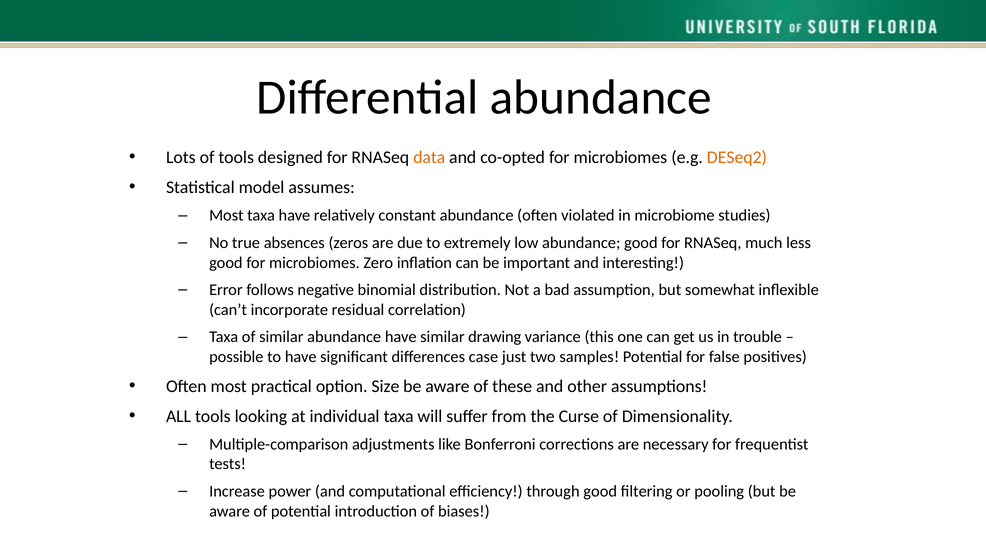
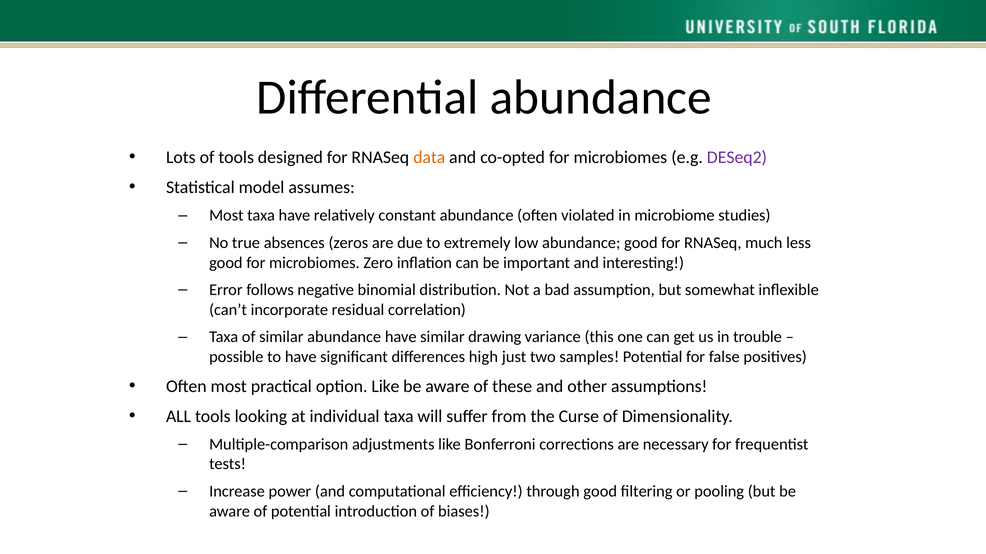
DESeq2 colour: orange -> purple
case: case -> high
option Size: Size -> Like
